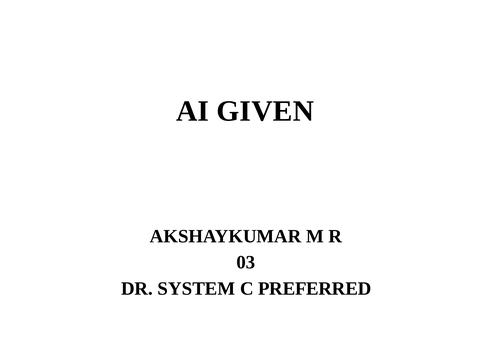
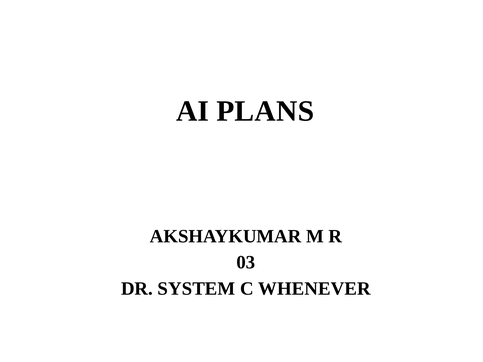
GIVEN: GIVEN -> PLANS
PREFERRED: PREFERRED -> WHENEVER
